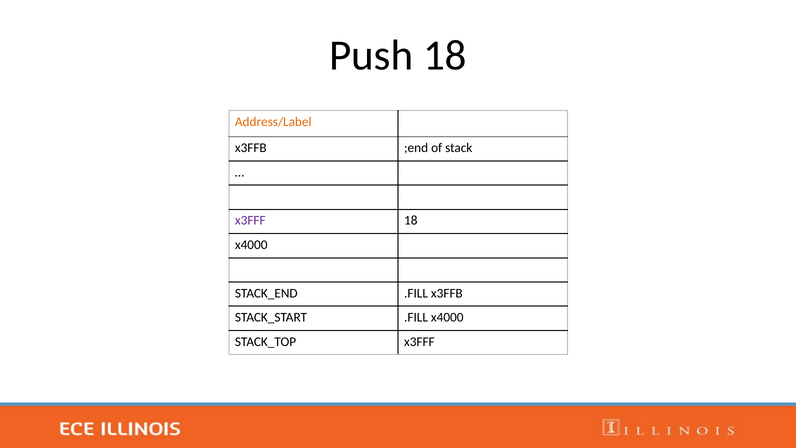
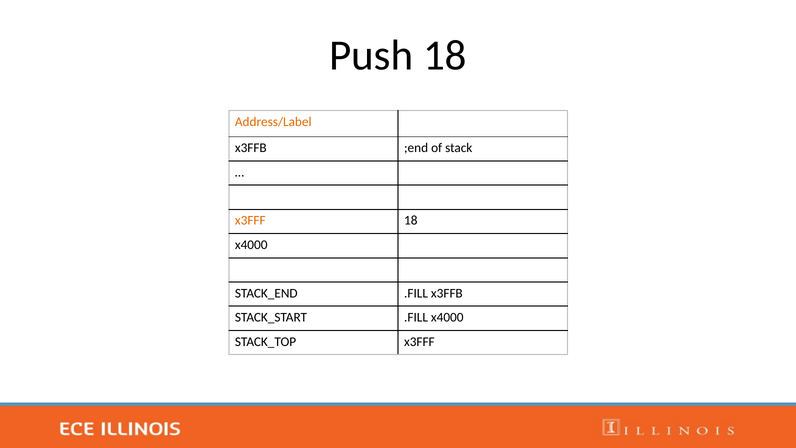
x3FFF at (250, 220) colour: purple -> orange
